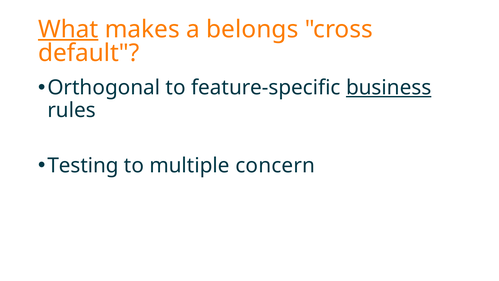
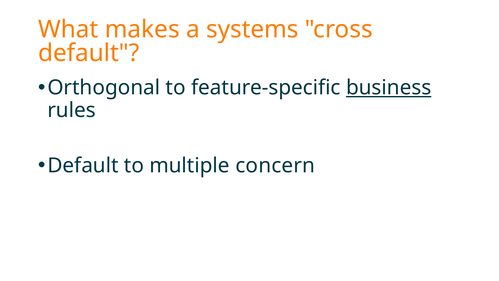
What underline: present -> none
belongs: belongs -> systems
Testing at (83, 165): Testing -> Default
